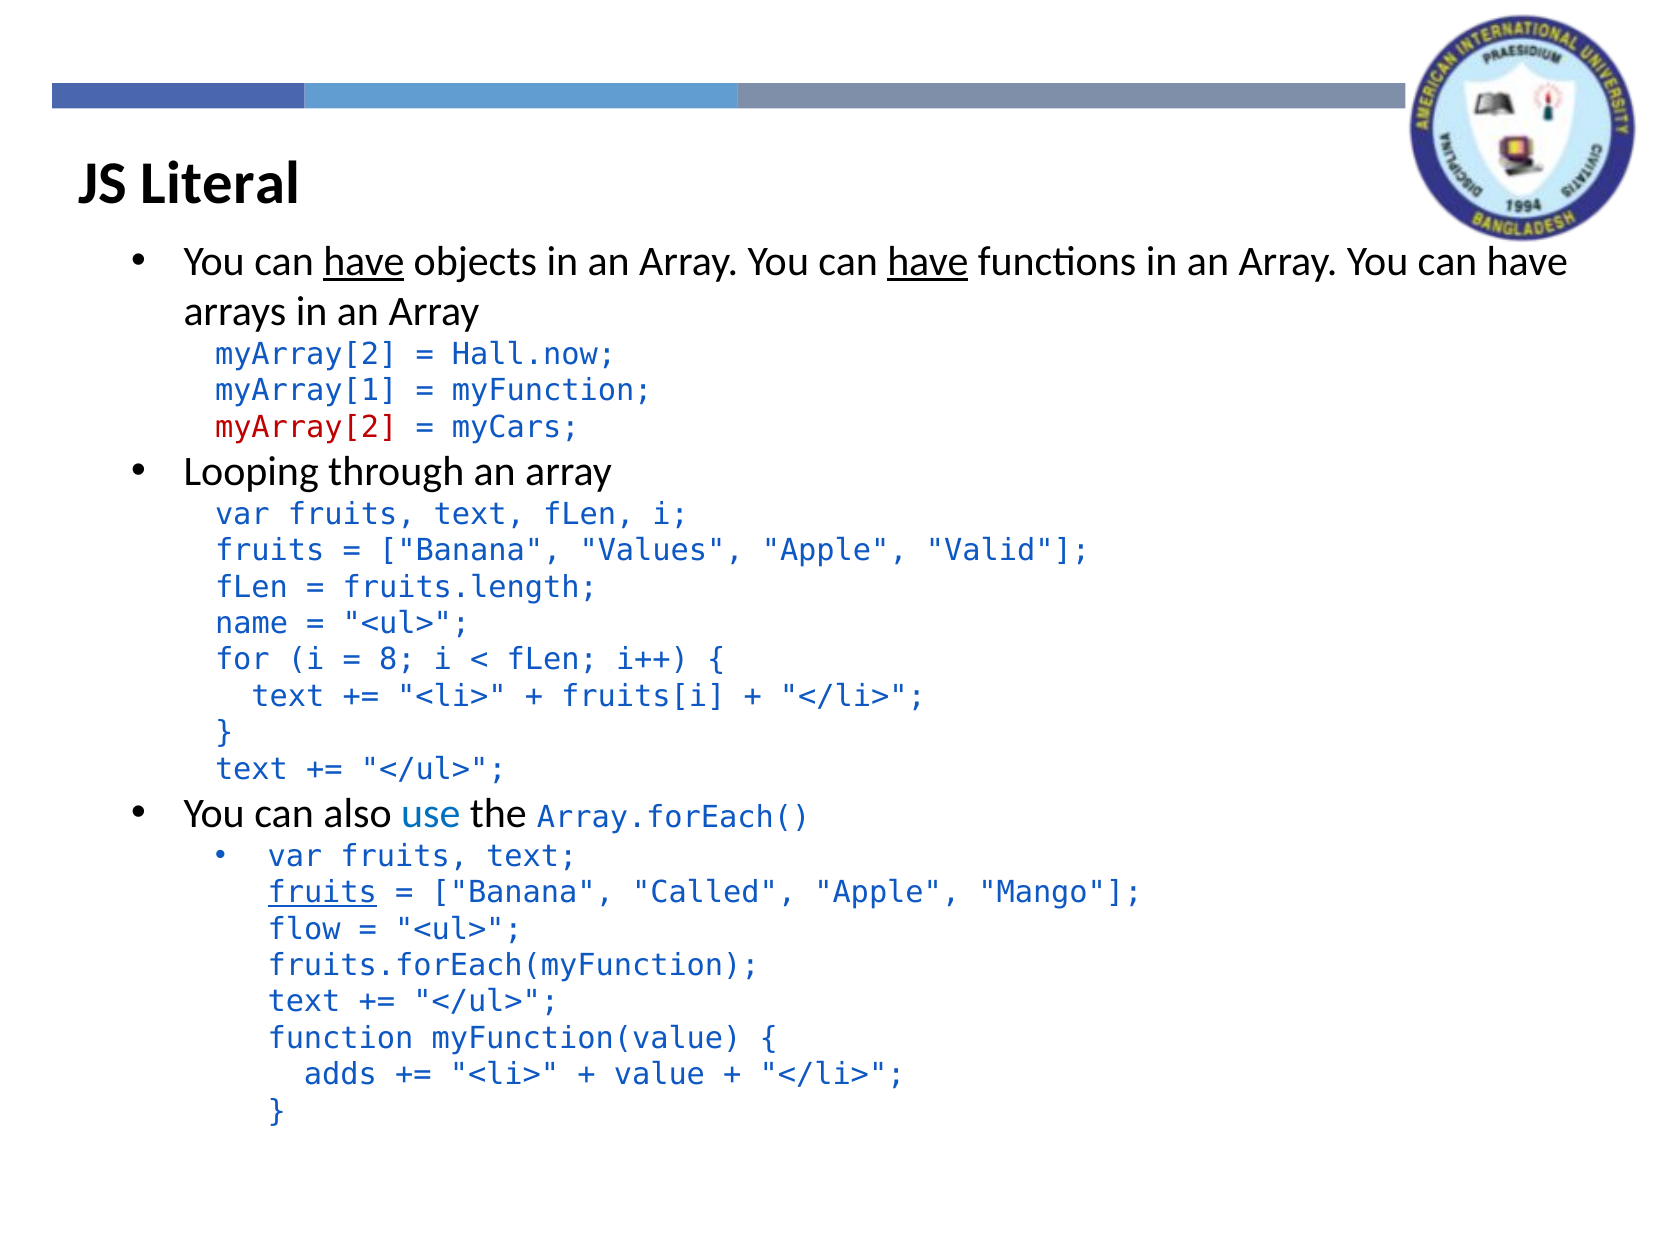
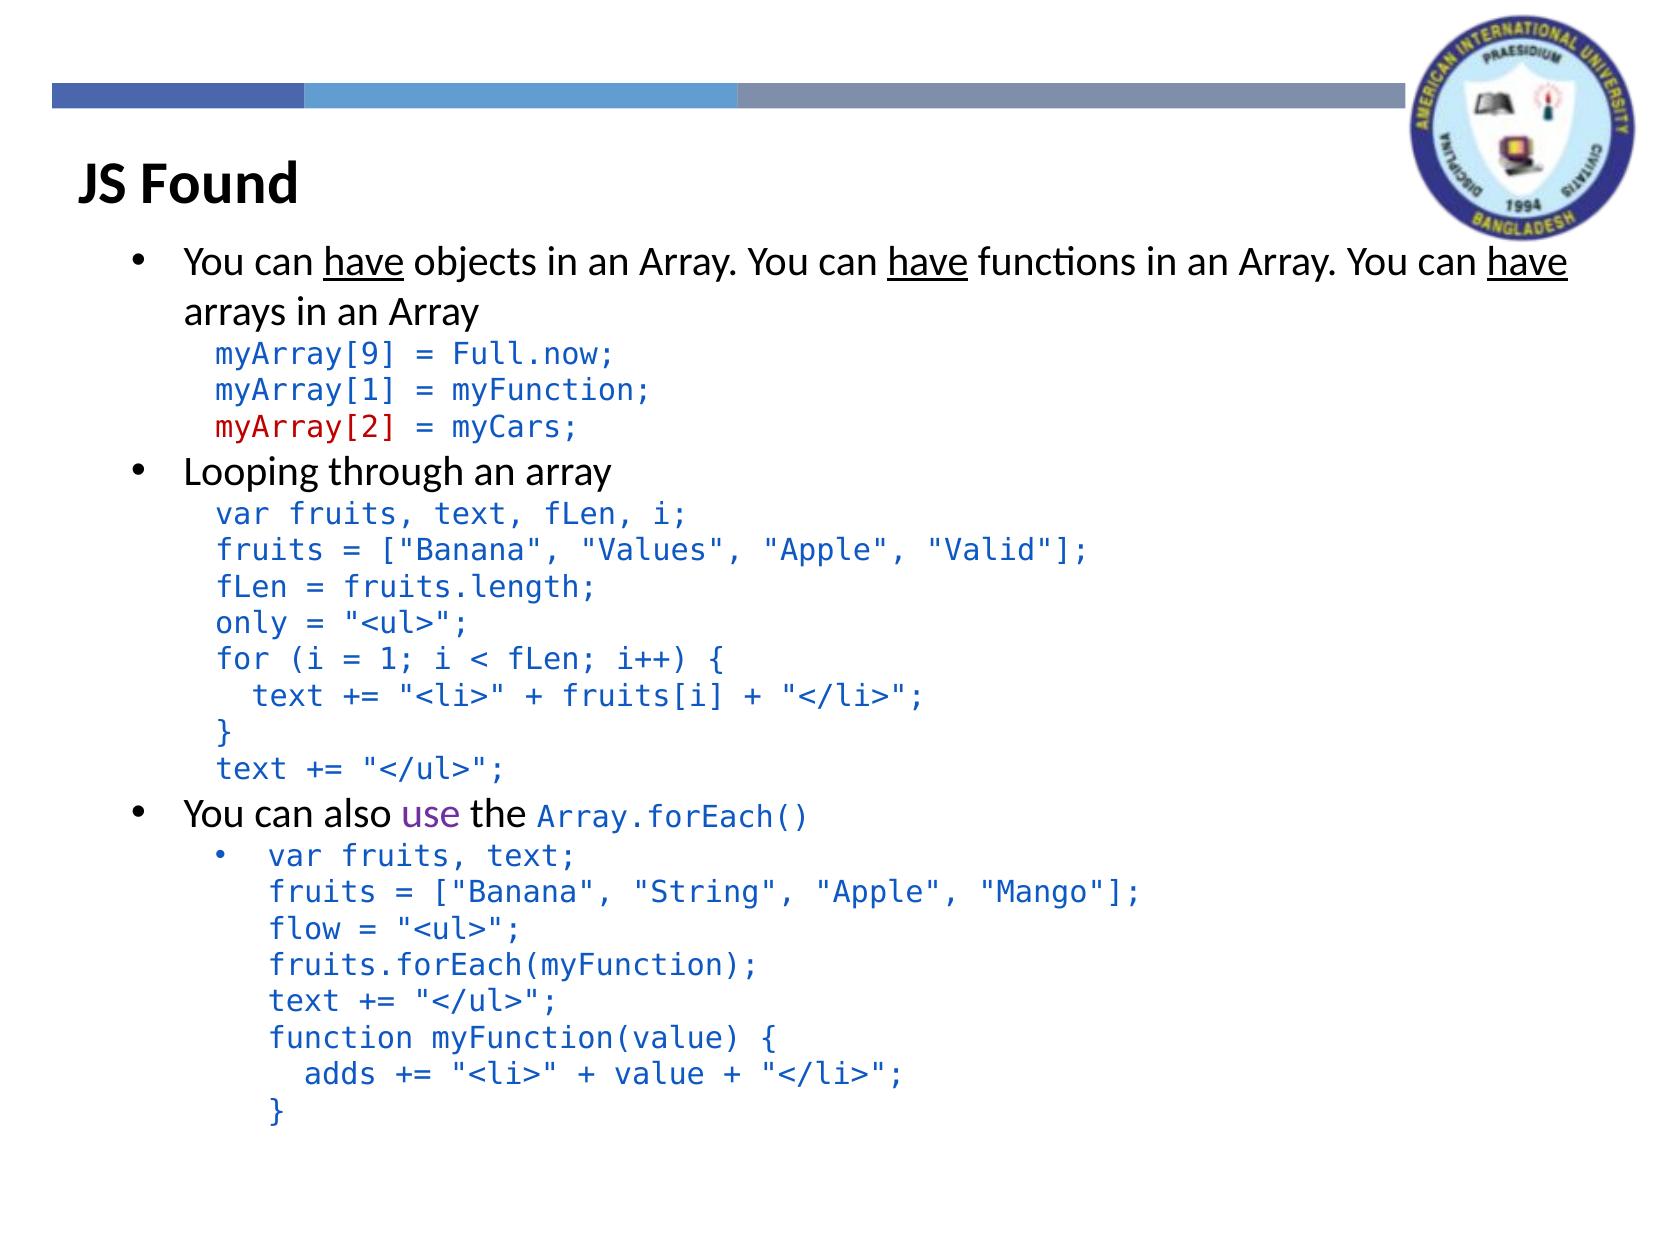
Literal: Literal -> Found
have at (1527, 261) underline: none -> present
myArray[2 at (306, 354): myArray[2 -> myArray[9
Hall.now: Hall.now -> Full.now
name: name -> only
8: 8 -> 1
use colour: blue -> purple
fruits at (322, 893) underline: present -> none
Called: Called -> String
